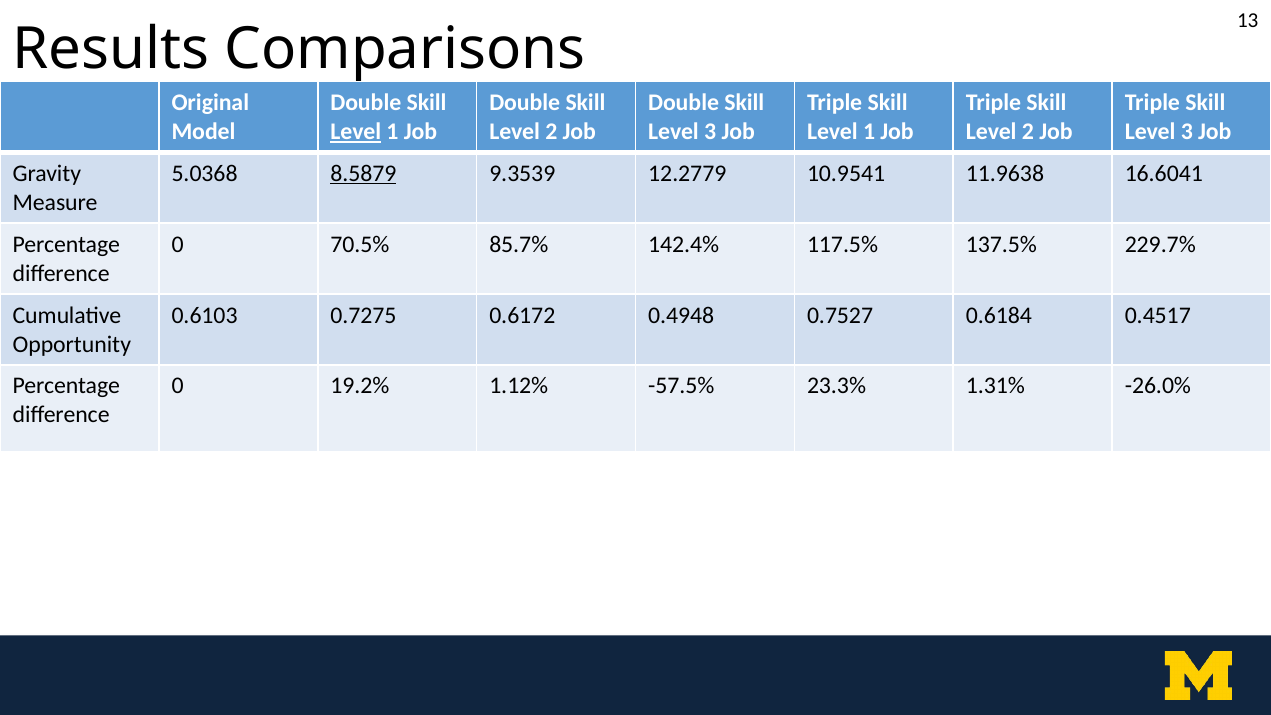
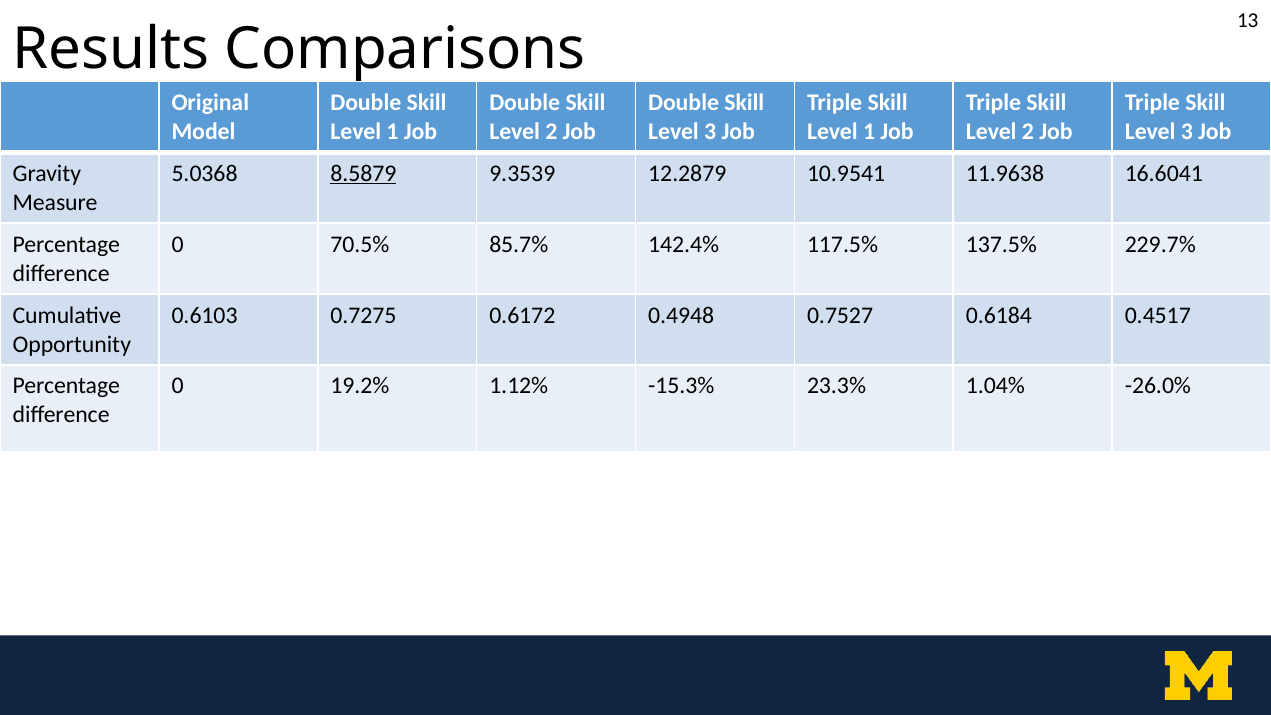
Level at (356, 132) underline: present -> none
12.2779: 12.2779 -> 12.2879
-57.5%: -57.5% -> -15.3%
1.31%: 1.31% -> 1.04%
